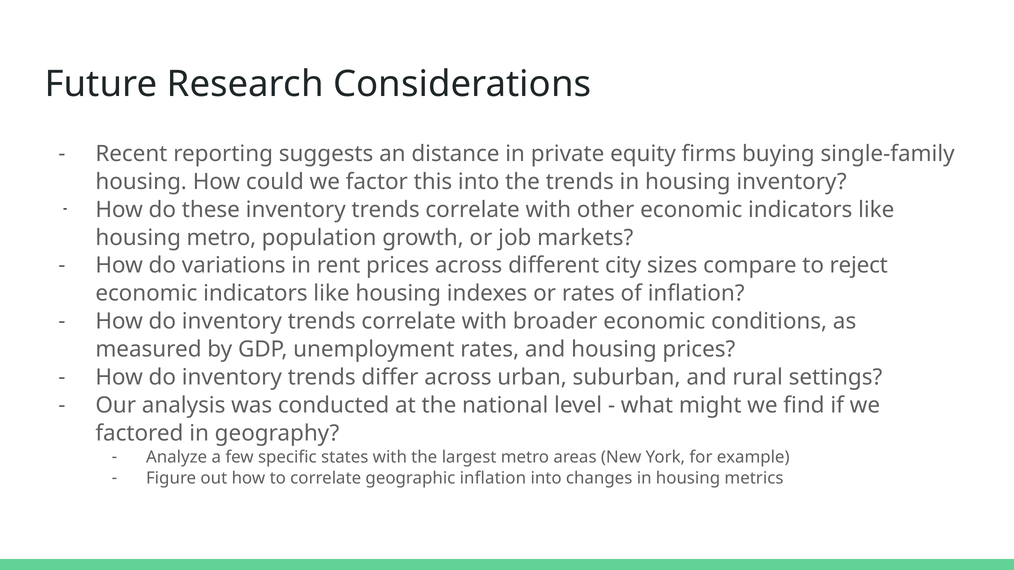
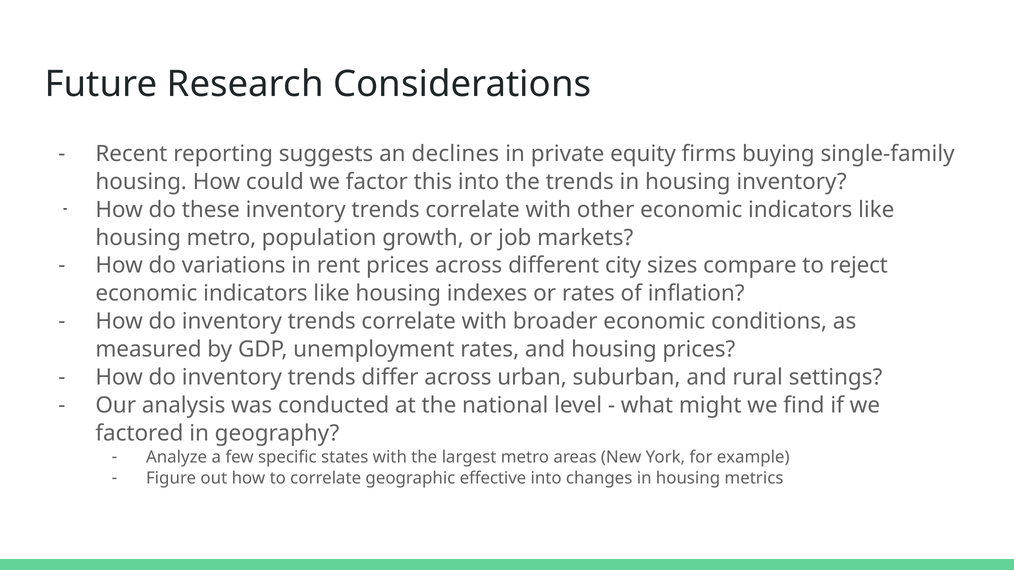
distance: distance -> declines
geographic inflation: inflation -> effective
